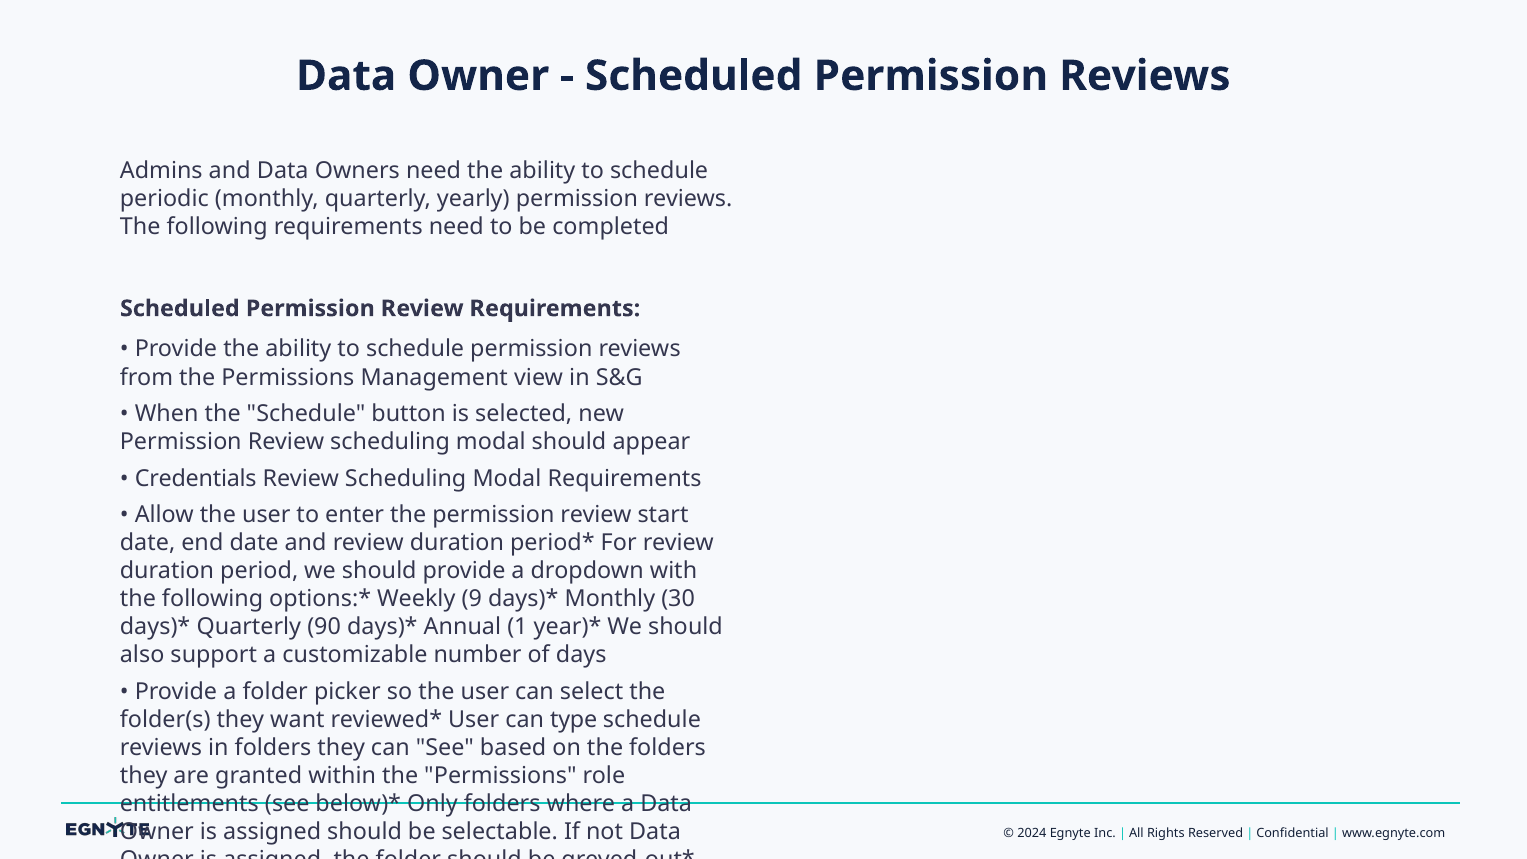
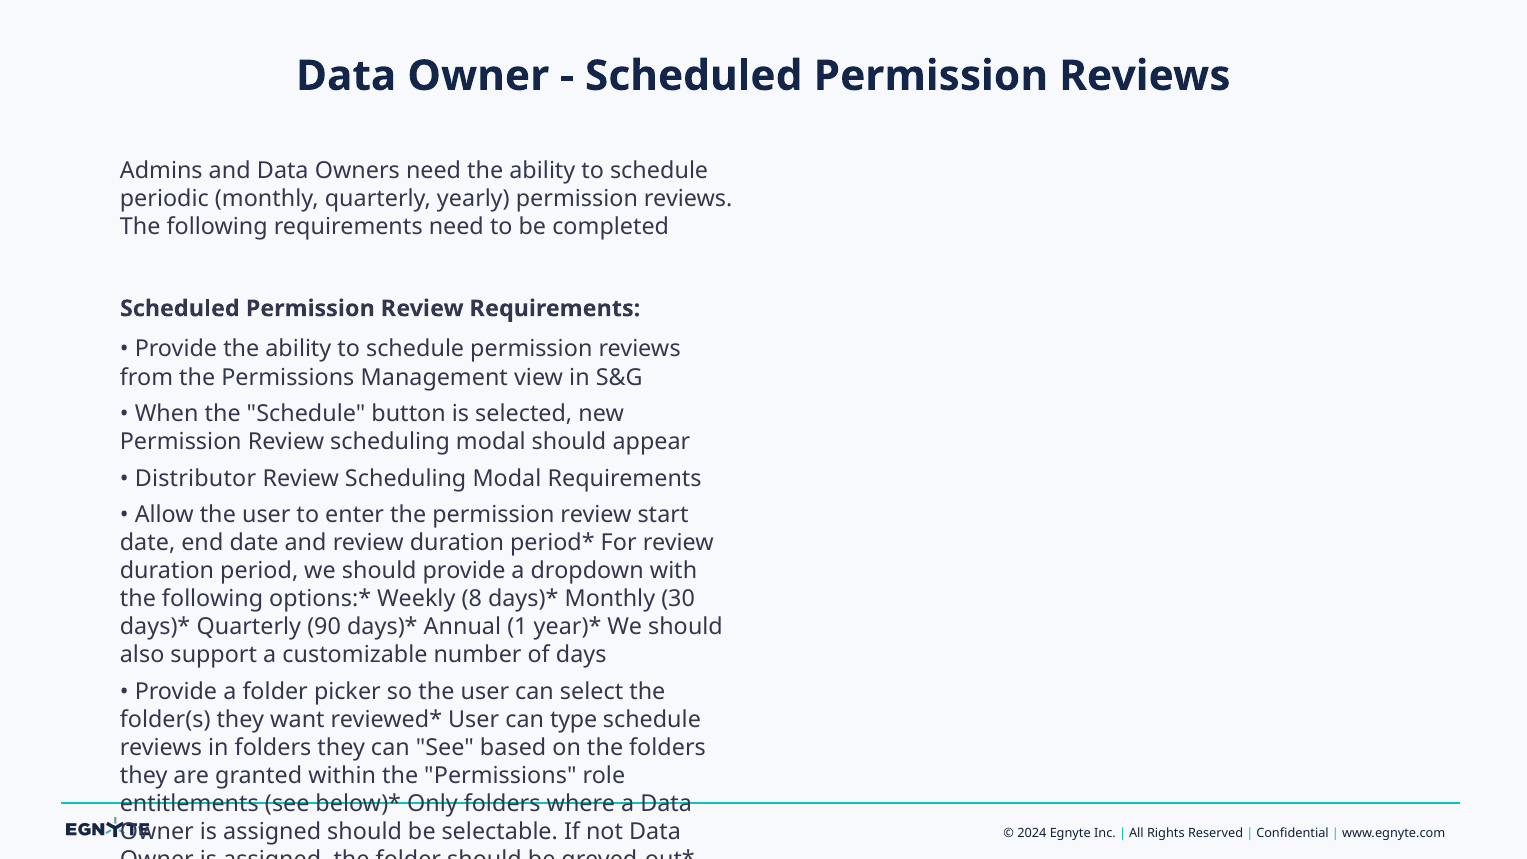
Credentials: Credentials -> Distributor
9: 9 -> 8
